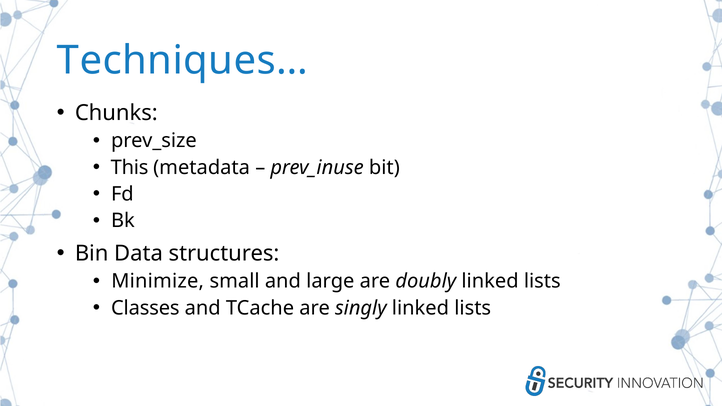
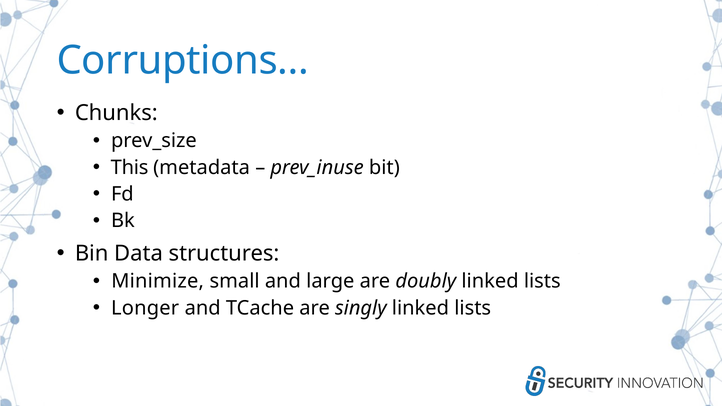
Techniques…: Techniques… -> Corruptions…
Classes: Classes -> Longer
